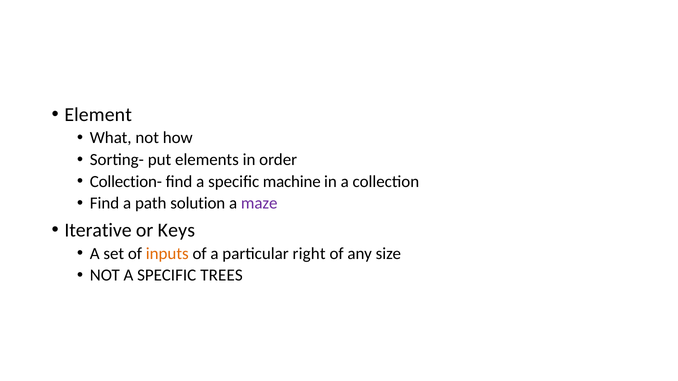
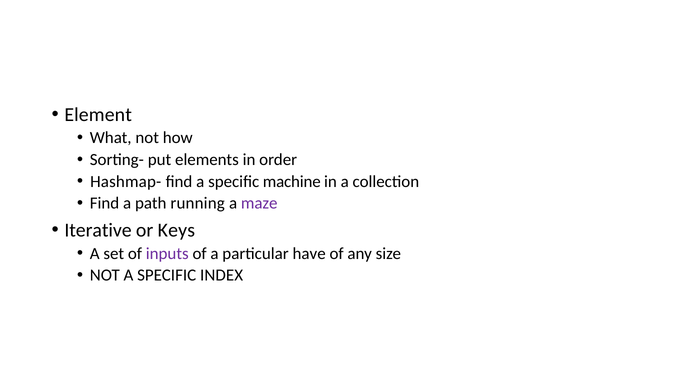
Collection-: Collection- -> Hashmap-
solution: solution -> running
inputs colour: orange -> purple
right: right -> have
TREES: TREES -> INDEX
